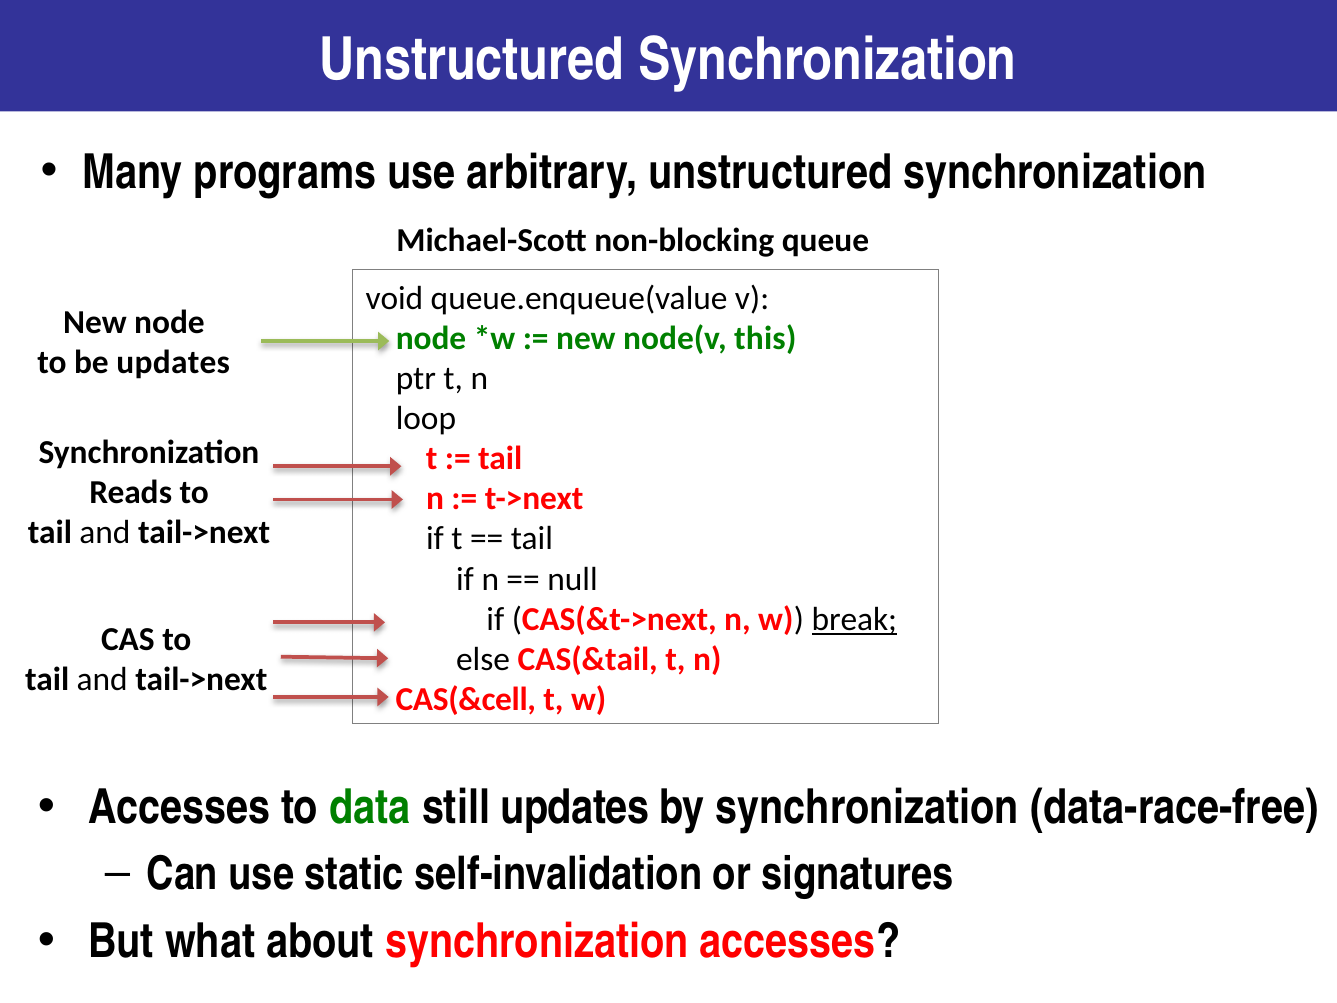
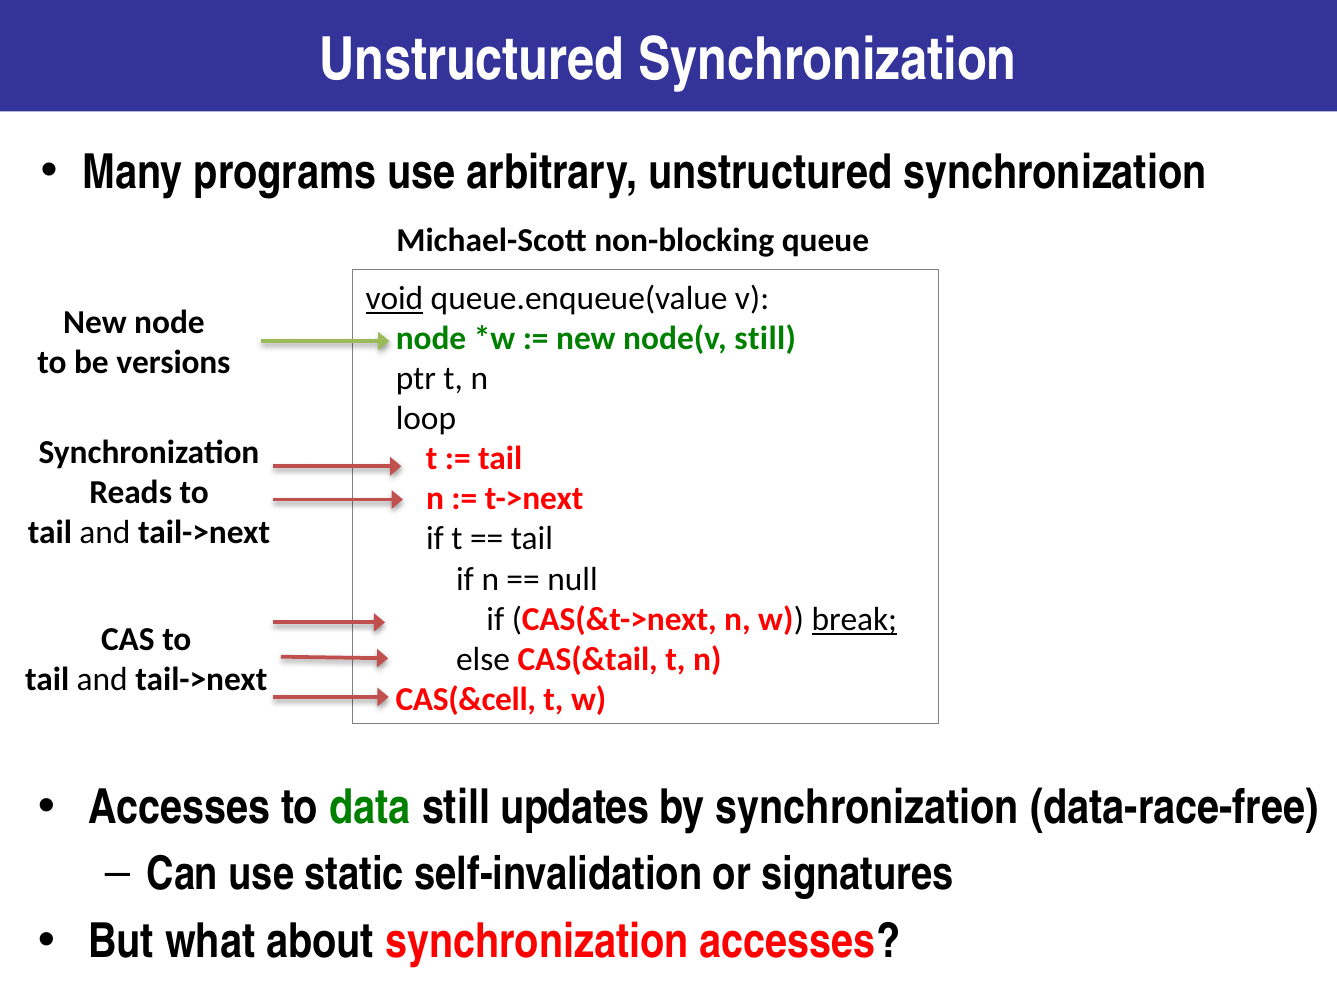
void underline: none -> present
node(v this: this -> still
be updates: updates -> versions
